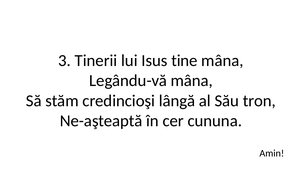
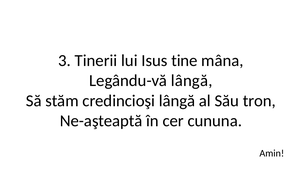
Legându-vă mâna: mâna -> lângă
